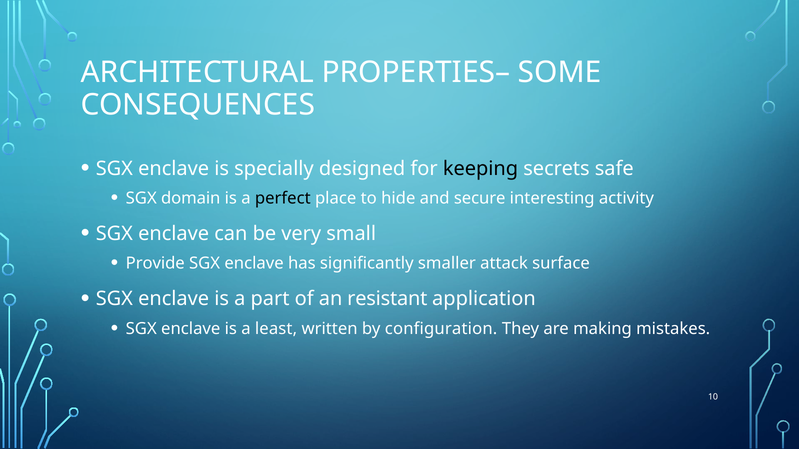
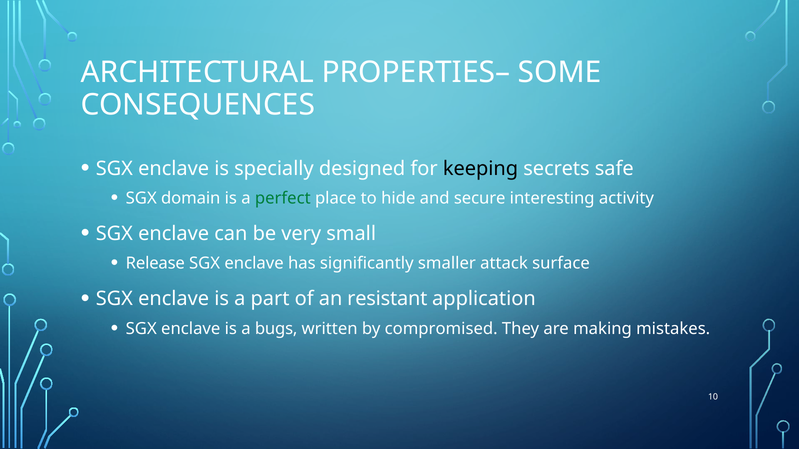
perfect colour: black -> green
Provide: Provide -> Release
least: least -> bugs
configuration: configuration -> compromised
